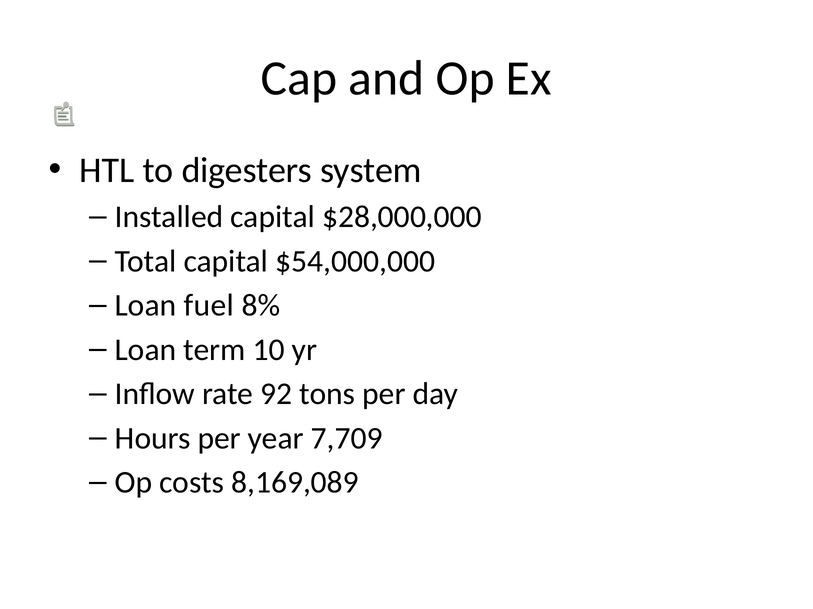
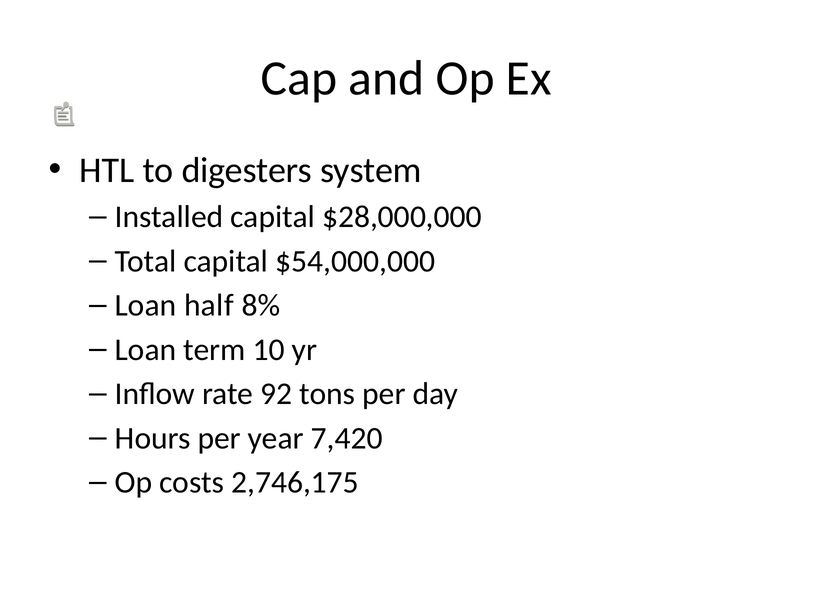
fuel: fuel -> half
7,709: 7,709 -> 7,420
8,169,089: 8,169,089 -> 2,746,175
